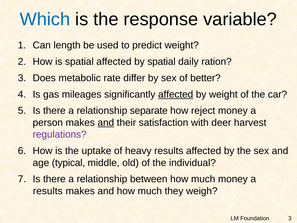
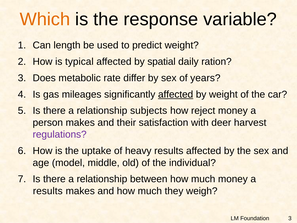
Which colour: blue -> orange
is spatial: spatial -> typical
better: better -> years
separate: separate -> subjects
and at (106, 122) underline: present -> none
typical: typical -> model
